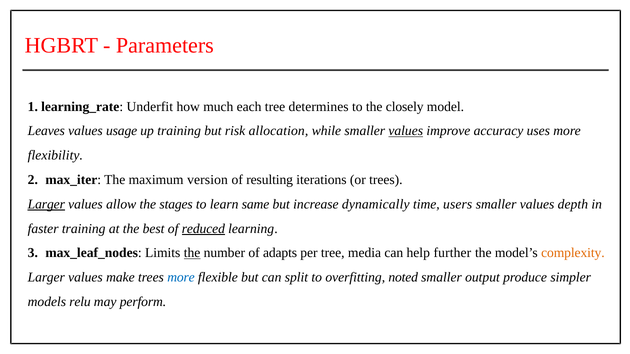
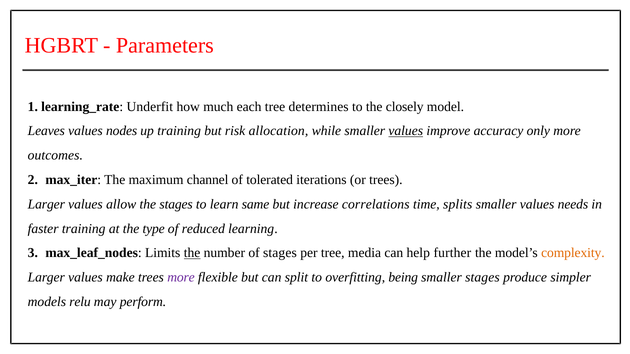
usage: usage -> nodes
uses: uses -> only
flexibility: flexibility -> outcomes
version: version -> channel
resulting: resulting -> tolerated
Larger at (46, 204) underline: present -> none
dynamically: dynamically -> correlations
users: users -> splits
depth: depth -> needs
best: best -> type
reduced underline: present -> none
of adapts: adapts -> stages
more at (181, 278) colour: blue -> purple
noted: noted -> being
smaller output: output -> stages
